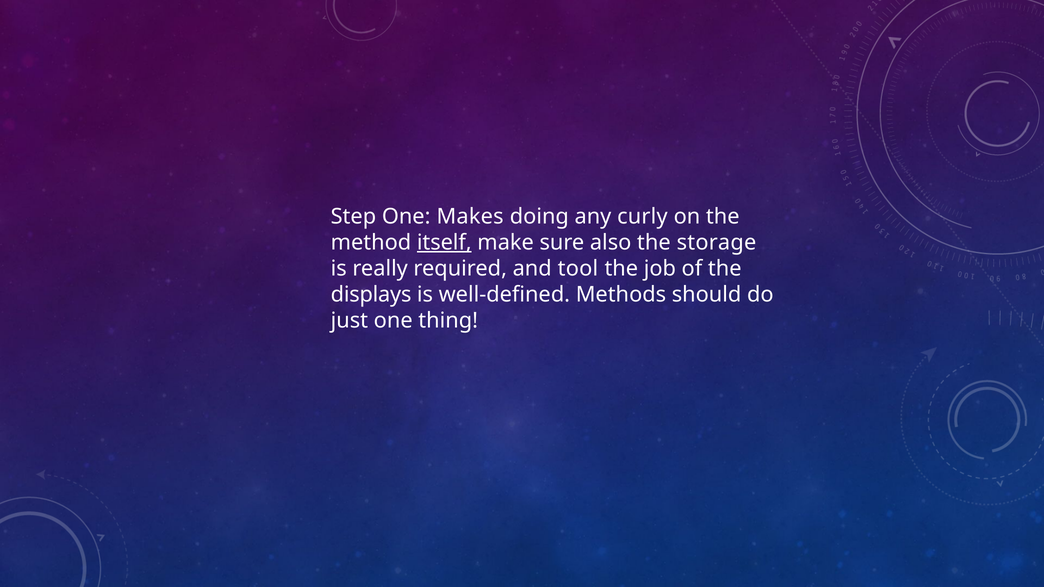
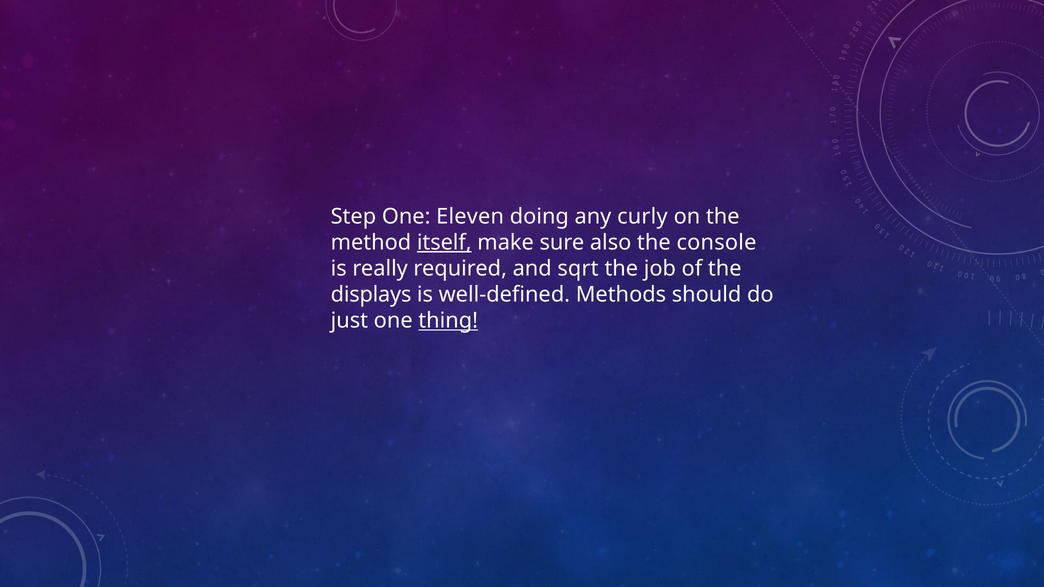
Makes: Makes -> Eleven
storage: storage -> console
tool: tool -> sqrt
thing underline: none -> present
